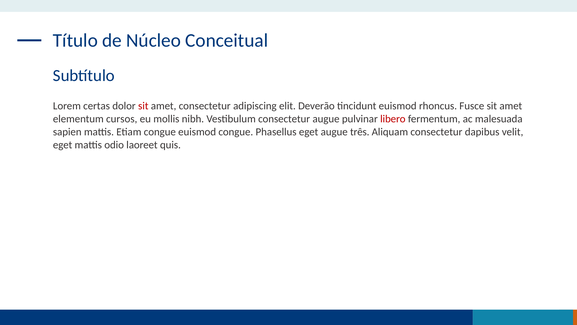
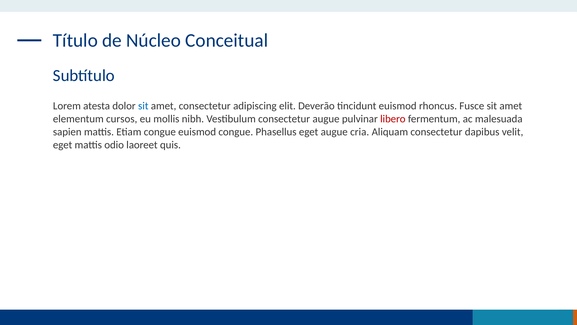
certas: certas -> atesta
sit at (143, 106) colour: red -> blue
três: três -> cria
